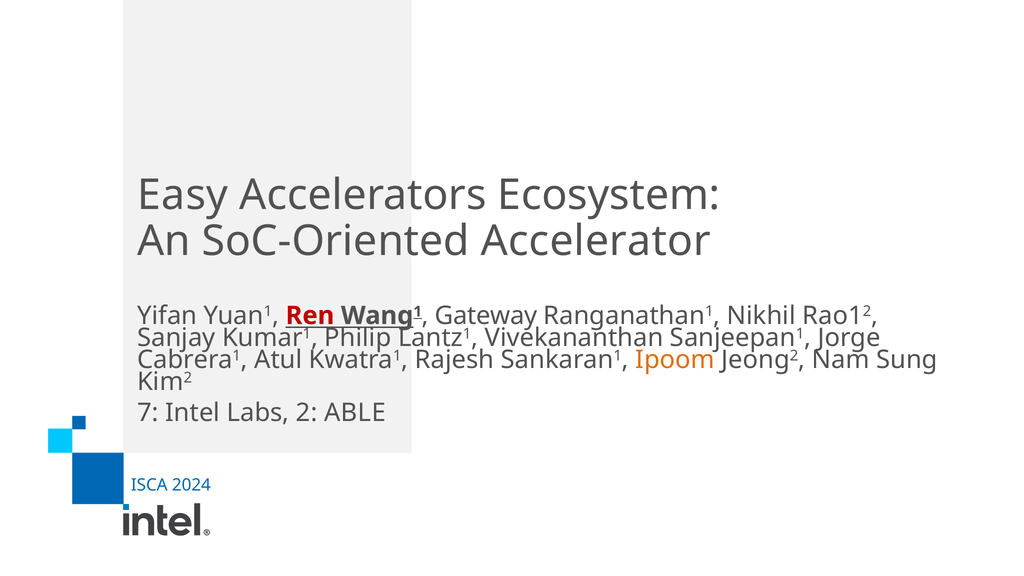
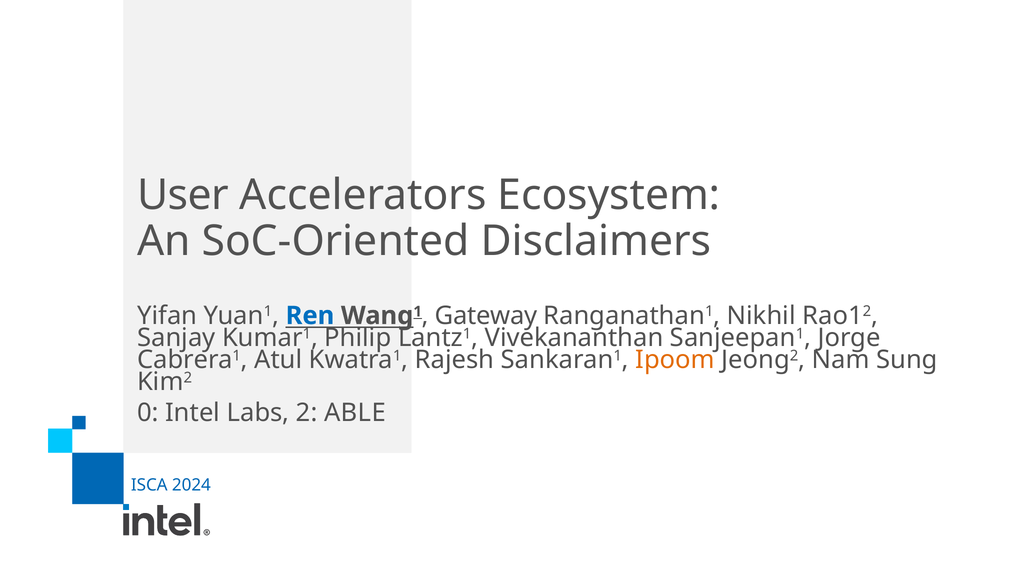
Easy: Easy -> User
Accelerator: Accelerator -> Disclaimers
Ren colour: red -> blue
7: 7 -> 0
